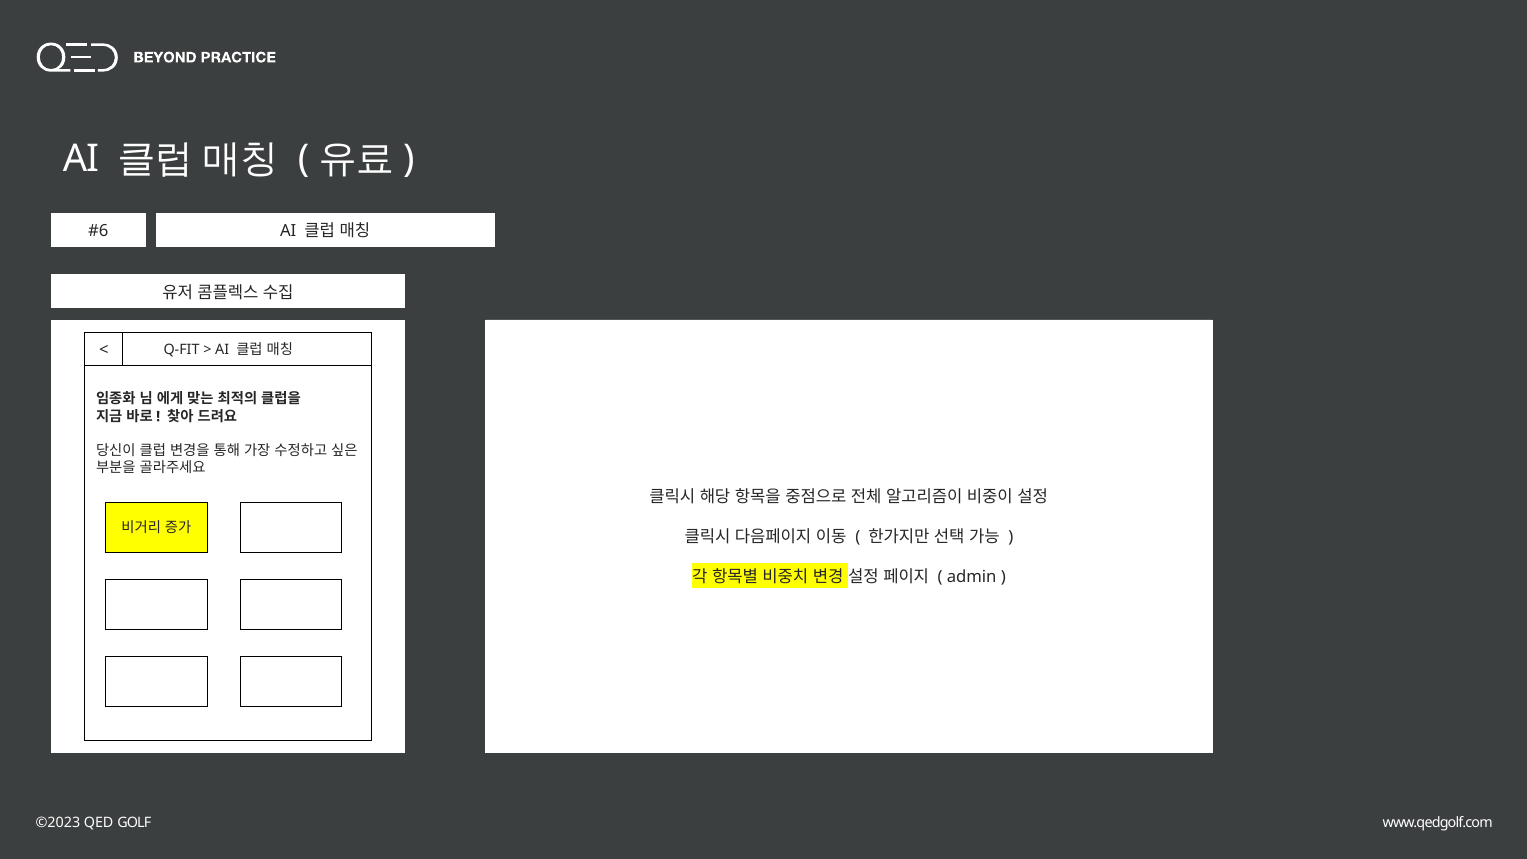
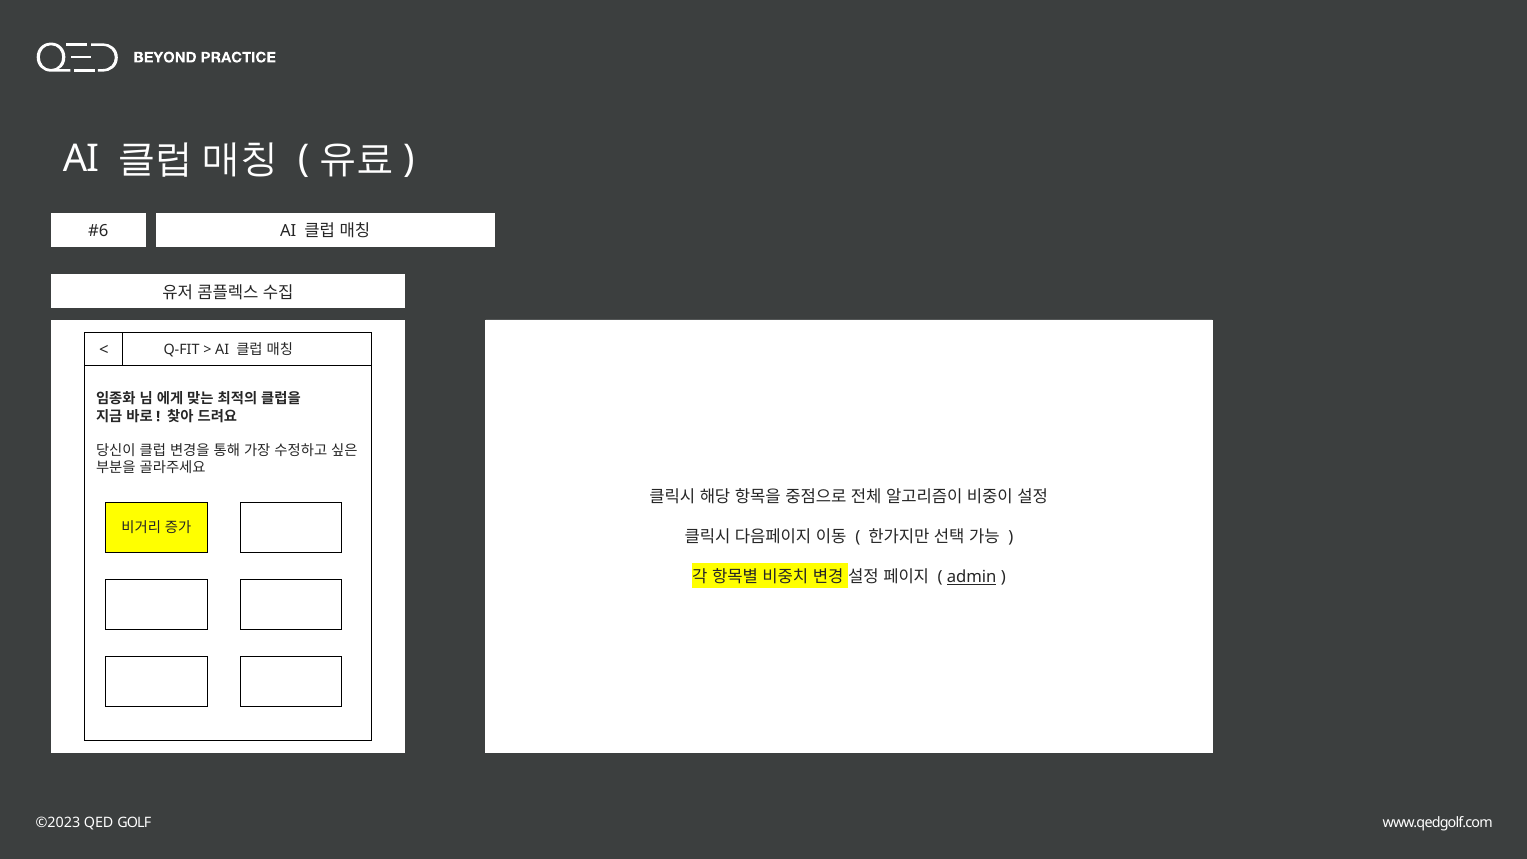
admin underline: none -> present
